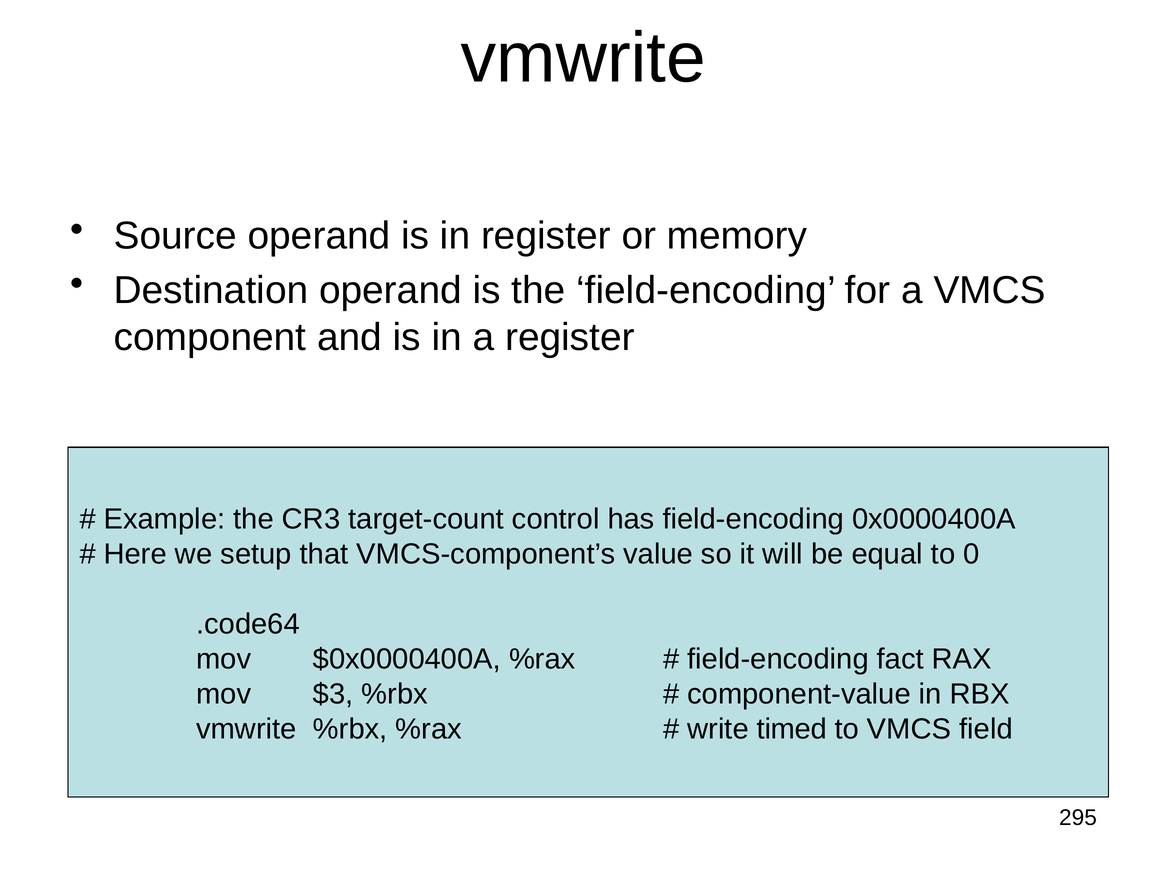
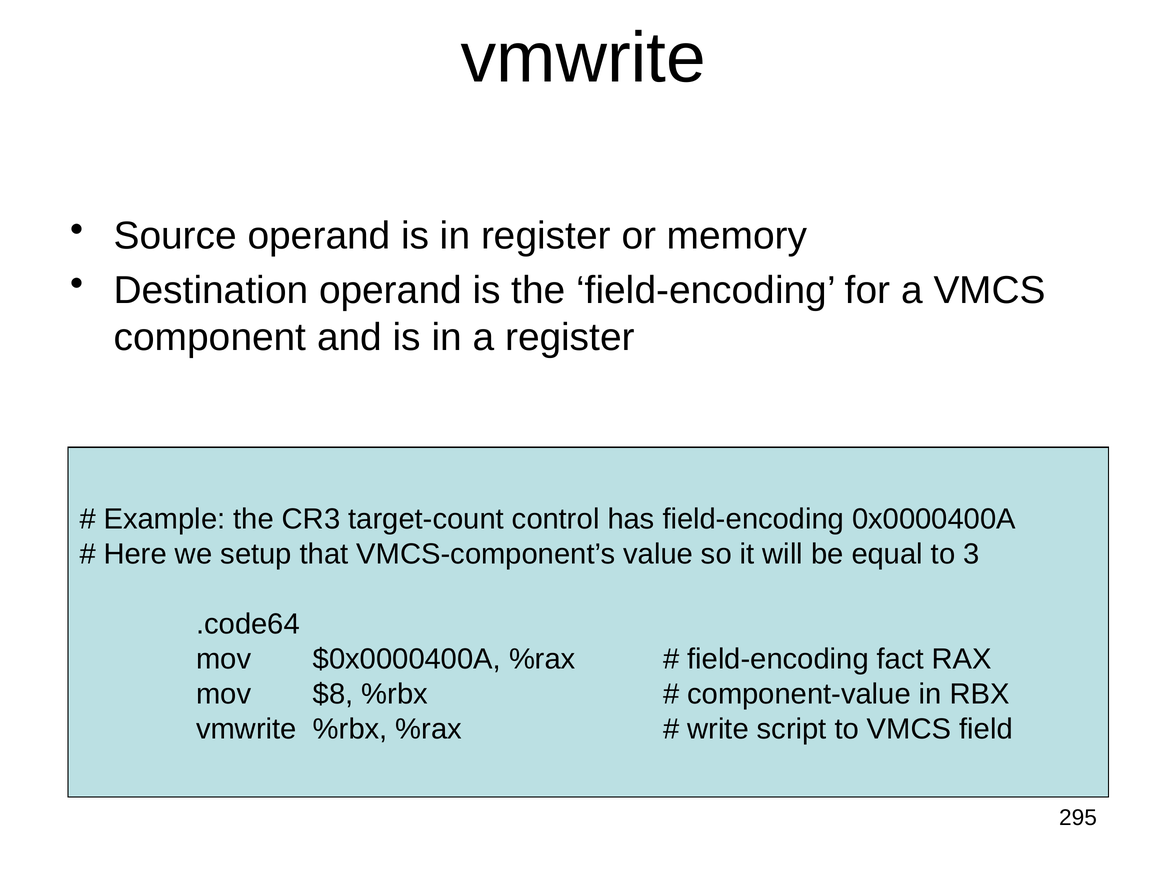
0: 0 -> 3
$3: $3 -> $8
timed: timed -> script
